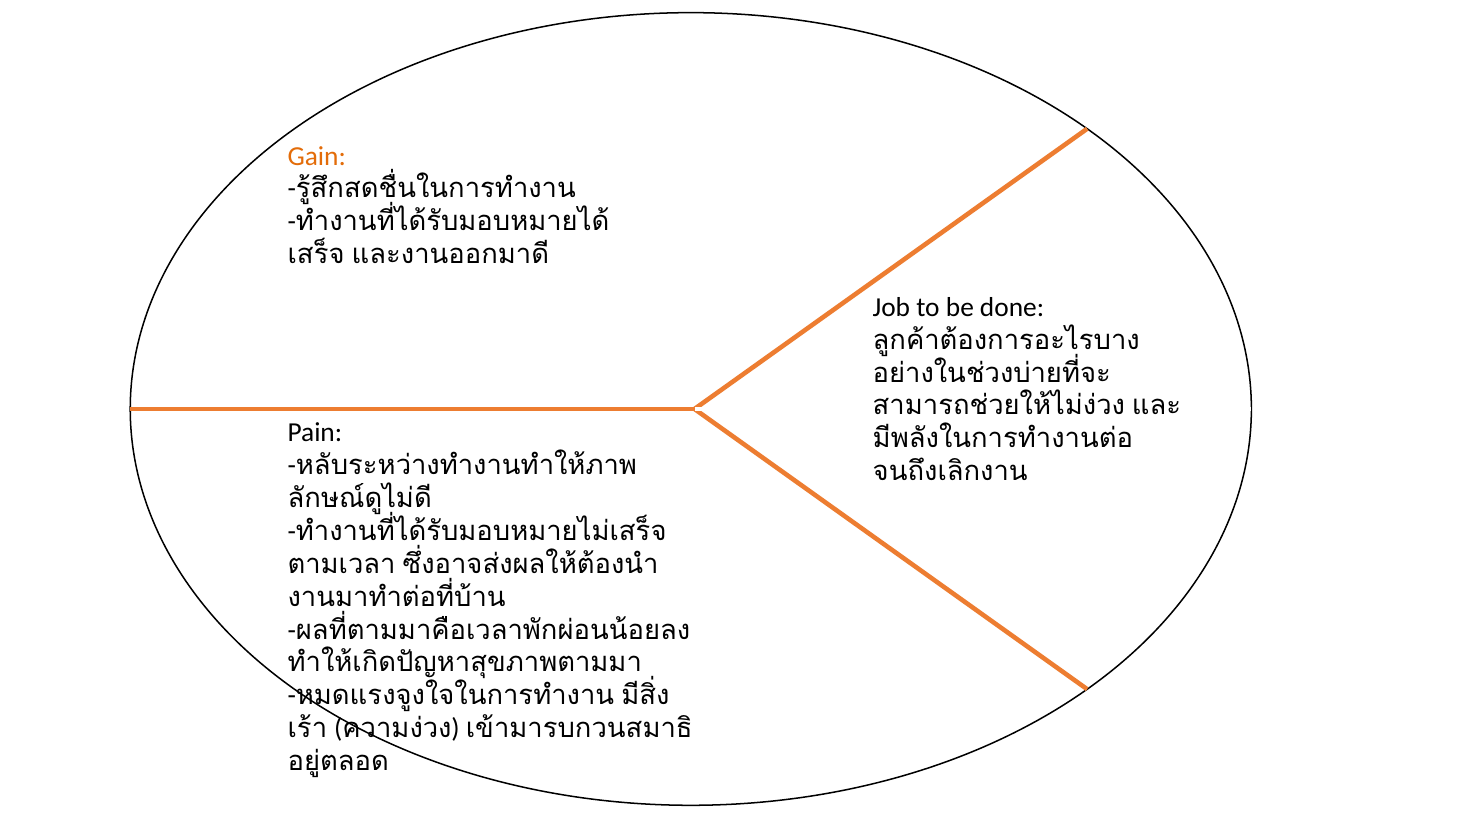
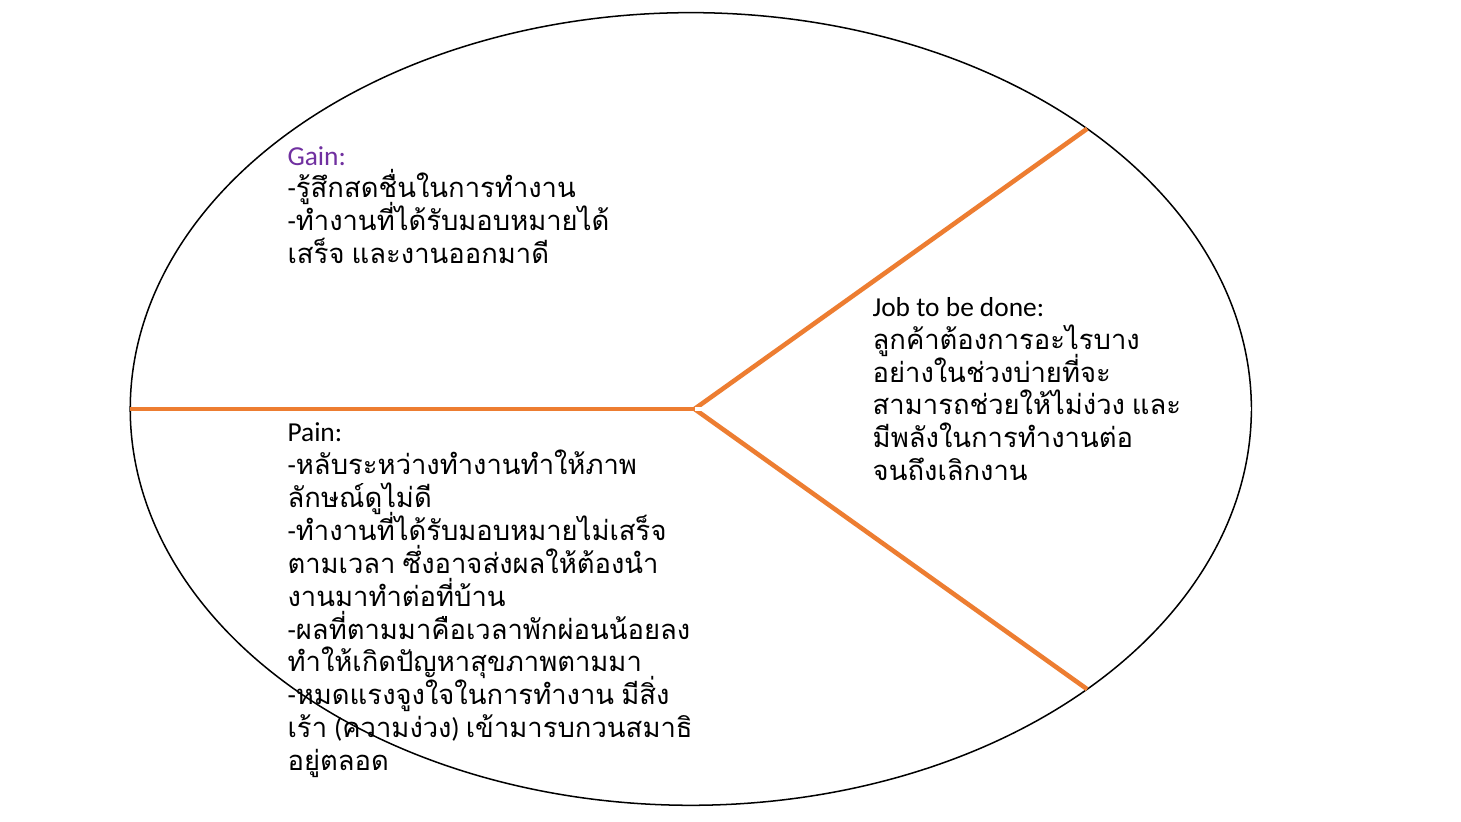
Gain colour: orange -> purple
